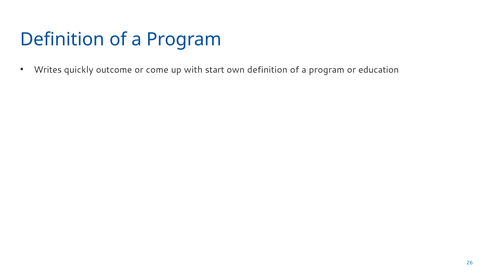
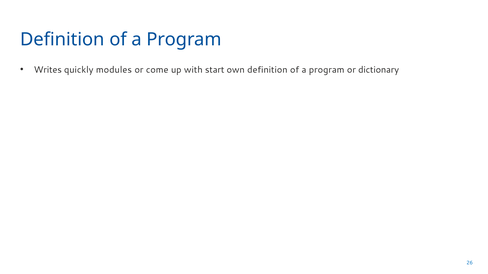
outcome: outcome -> modules
education: education -> dictionary
